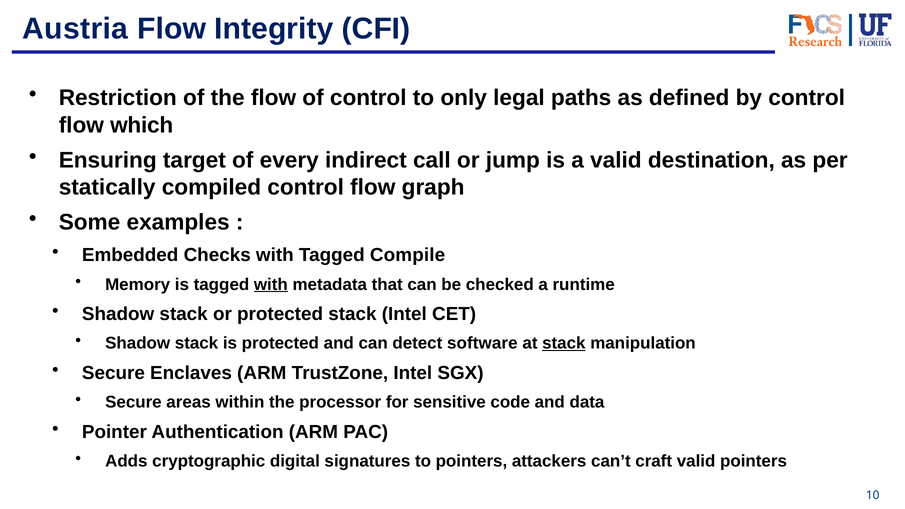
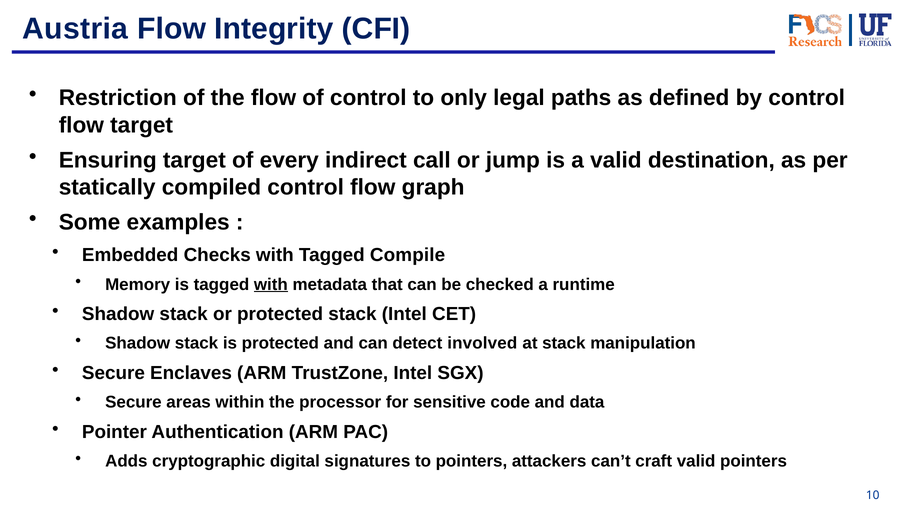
flow which: which -> target
software: software -> involved
stack at (564, 343) underline: present -> none
